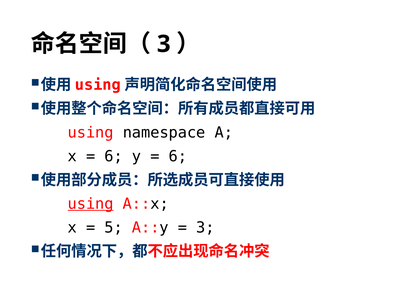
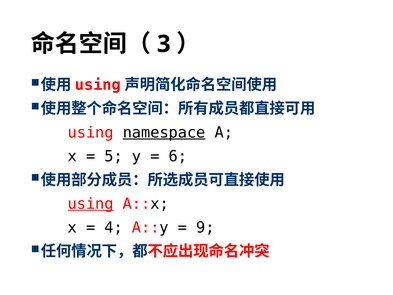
namespace underline: none -> present
6 at (114, 156): 6 -> 5
5: 5 -> 4
3 at (205, 227): 3 -> 9
